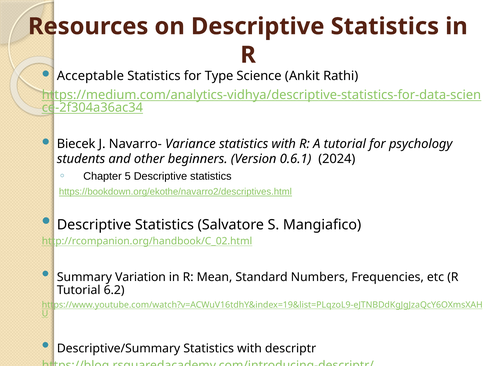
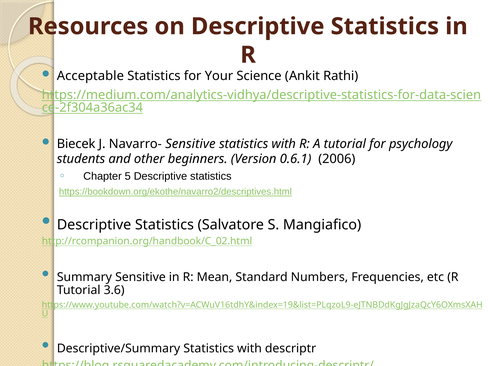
Type: Type -> Your
Navarro- Variance: Variance -> Sensitive
2024: 2024 -> 2006
Summary Variation: Variation -> Sensitive
6.2: 6.2 -> 3.6
